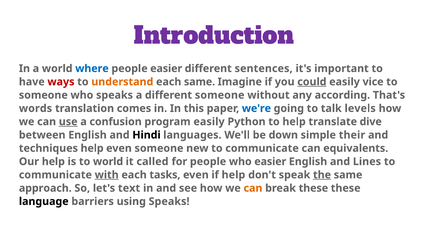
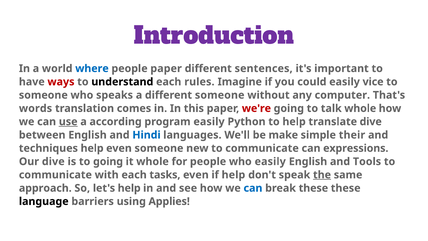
people easier: easier -> paper
understand colour: orange -> black
each same: same -> rules
could underline: present -> none
according: according -> computer
we're colour: blue -> red
talk levels: levels -> whole
confusion: confusion -> according
Hindi colour: black -> blue
down: down -> make
equivalents: equivalents -> expressions
Our help: help -> dive
to world: world -> going
it called: called -> whole
who easier: easier -> easily
Lines: Lines -> Tools
with underline: present -> none
let's text: text -> help
can at (253, 188) colour: orange -> blue
using Speaks: Speaks -> Applies
